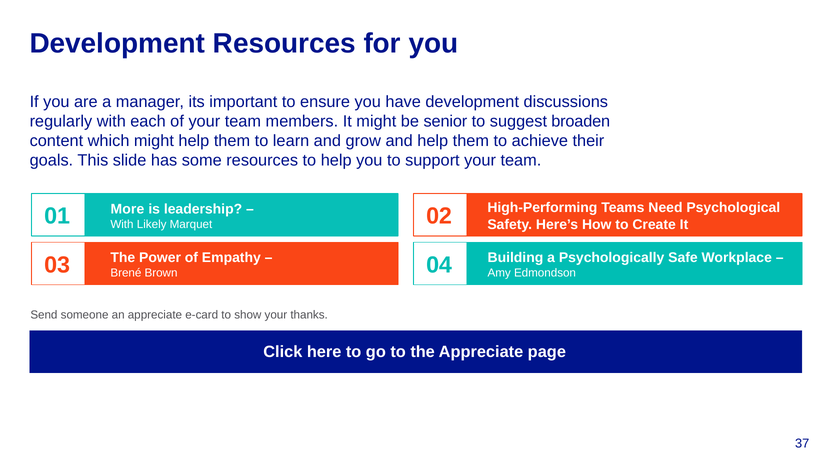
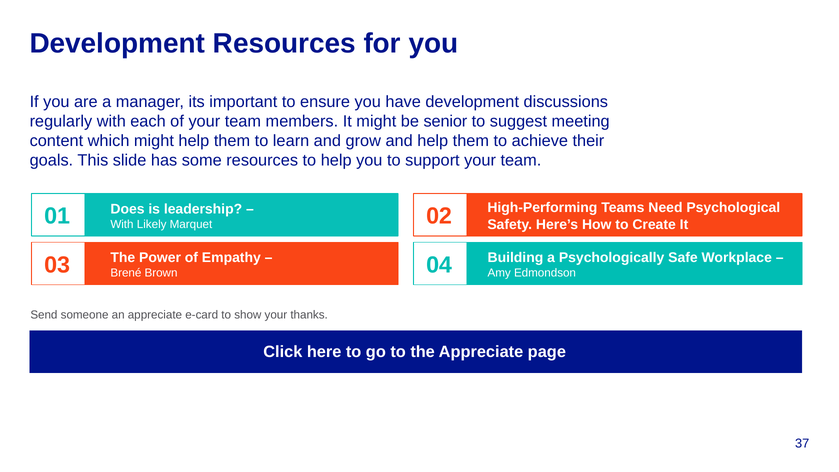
broaden: broaden -> meeting
More: More -> Does
